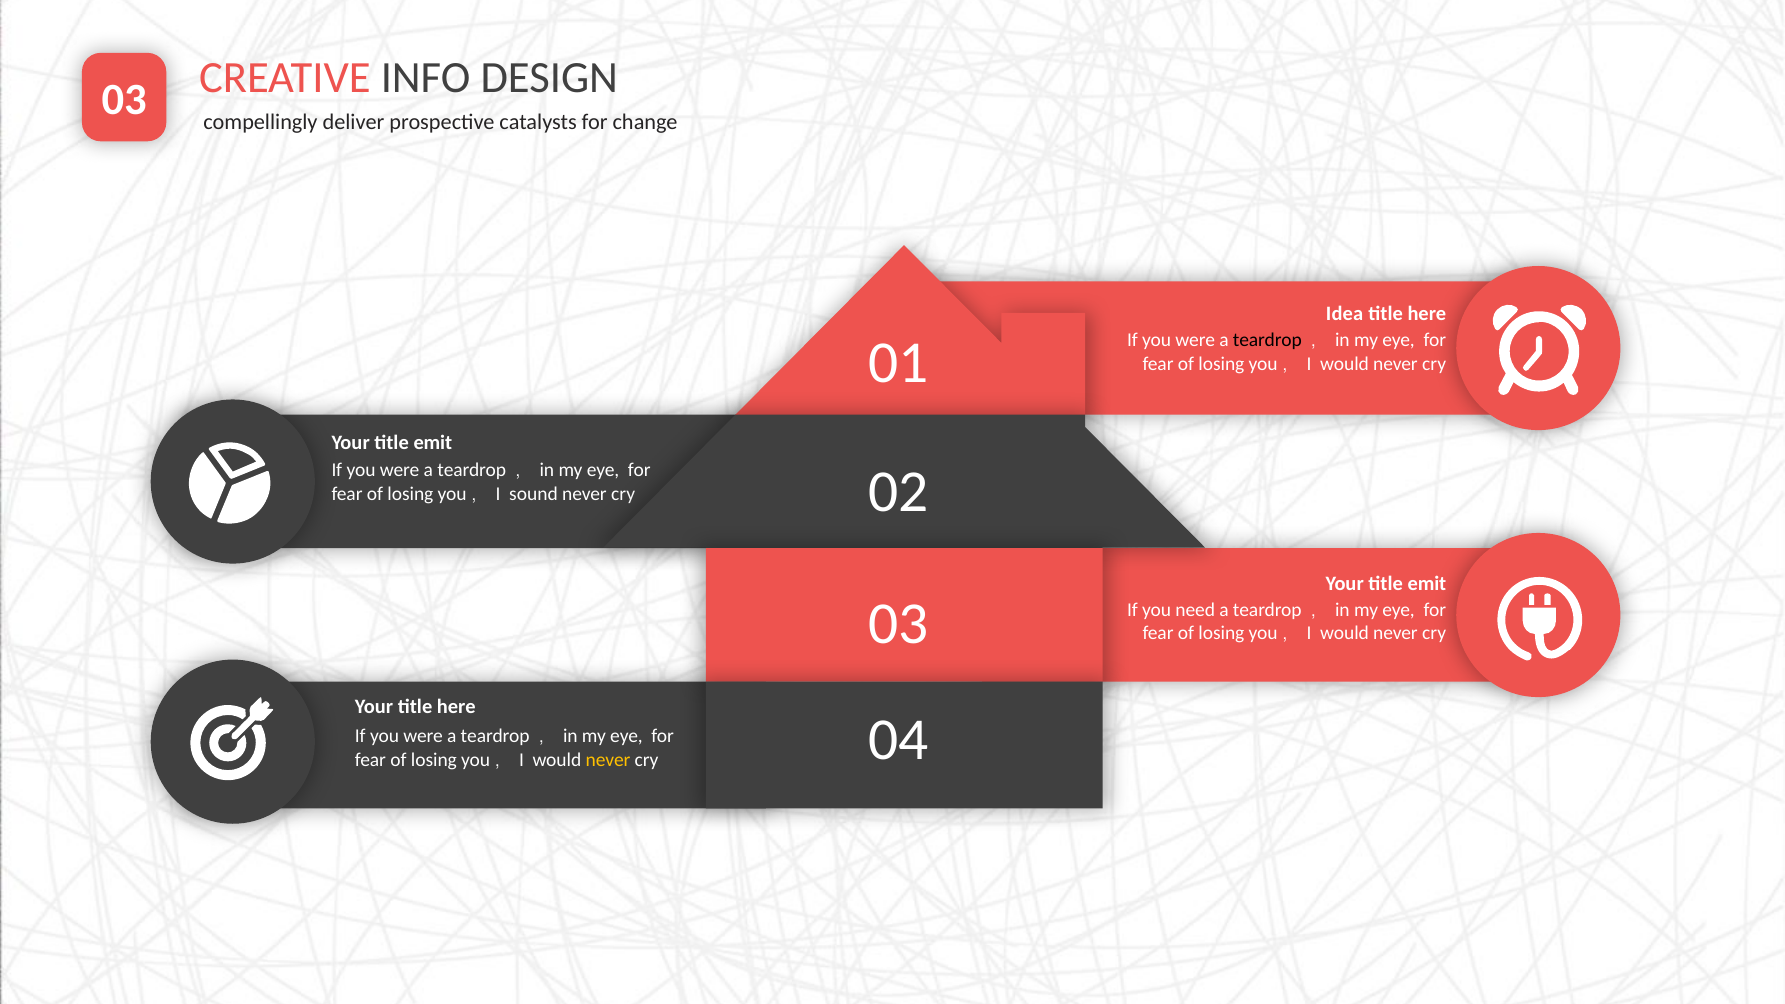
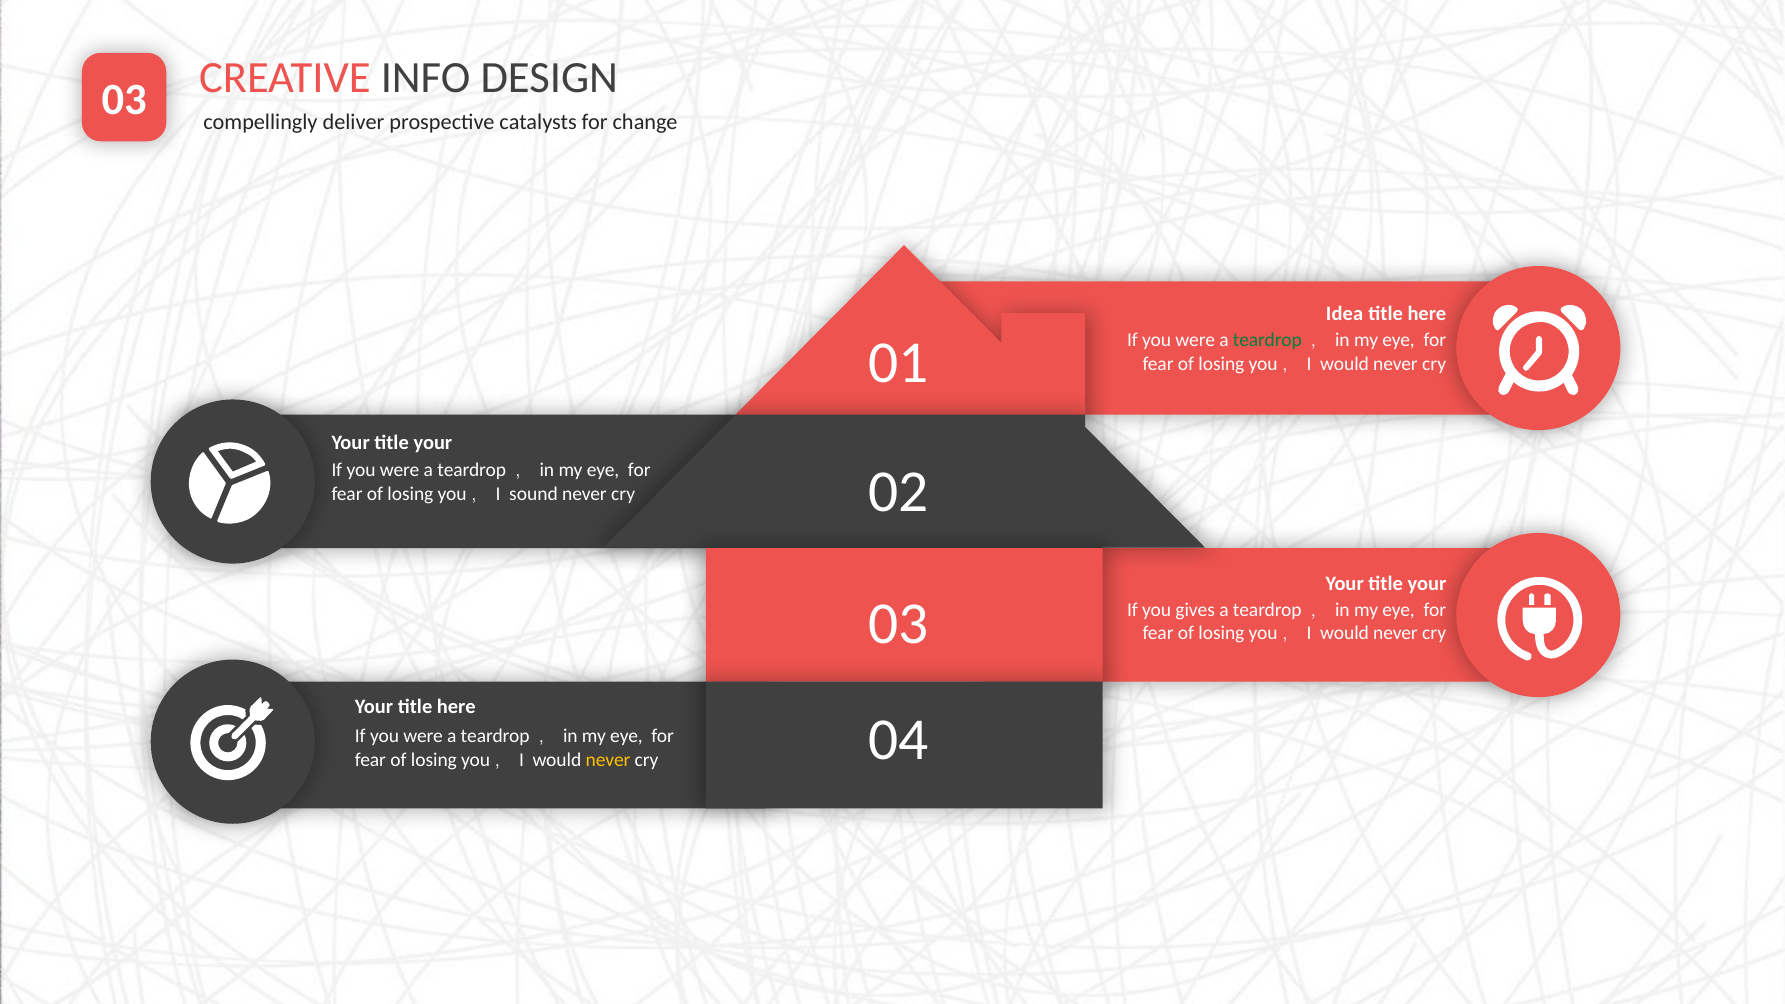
teardrop at (1267, 340) colour: black -> green
emit at (433, 443): emit -> your
emit at (1427, 584): emit -> your
need: need -> gives
